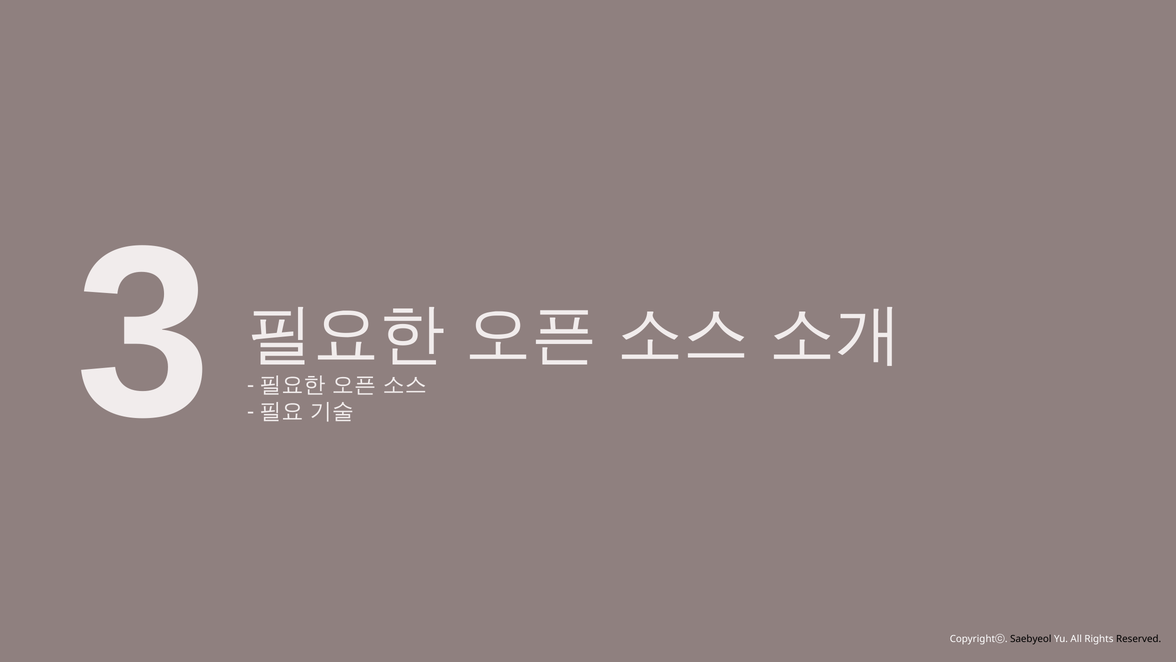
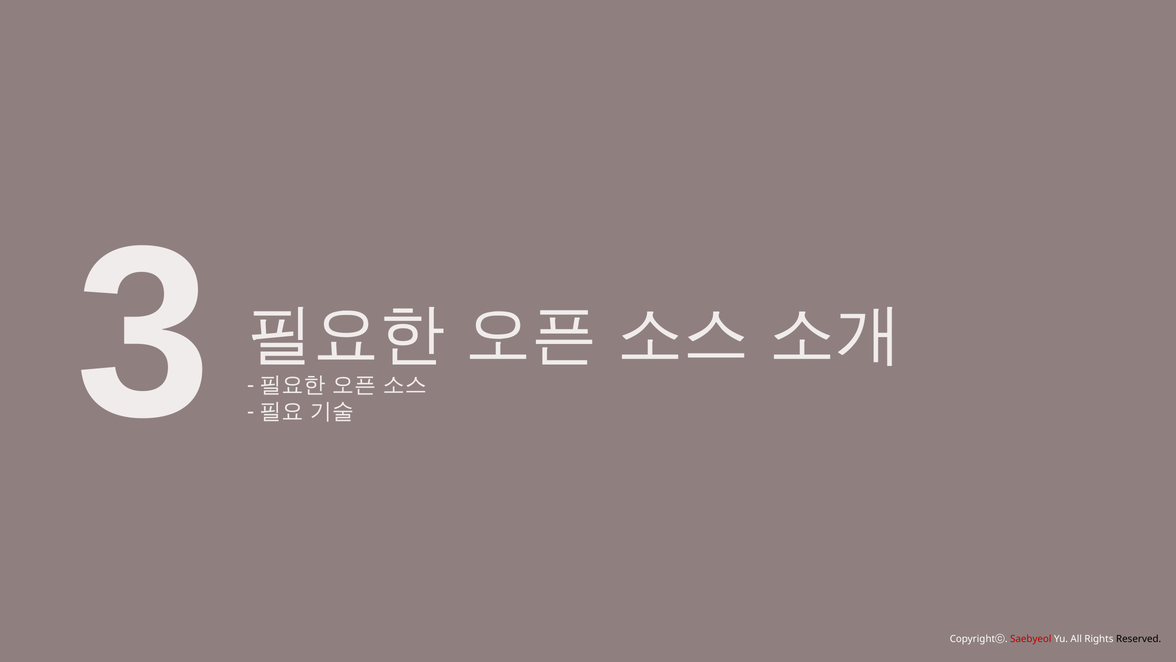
Saebyeol colour: black -> red
